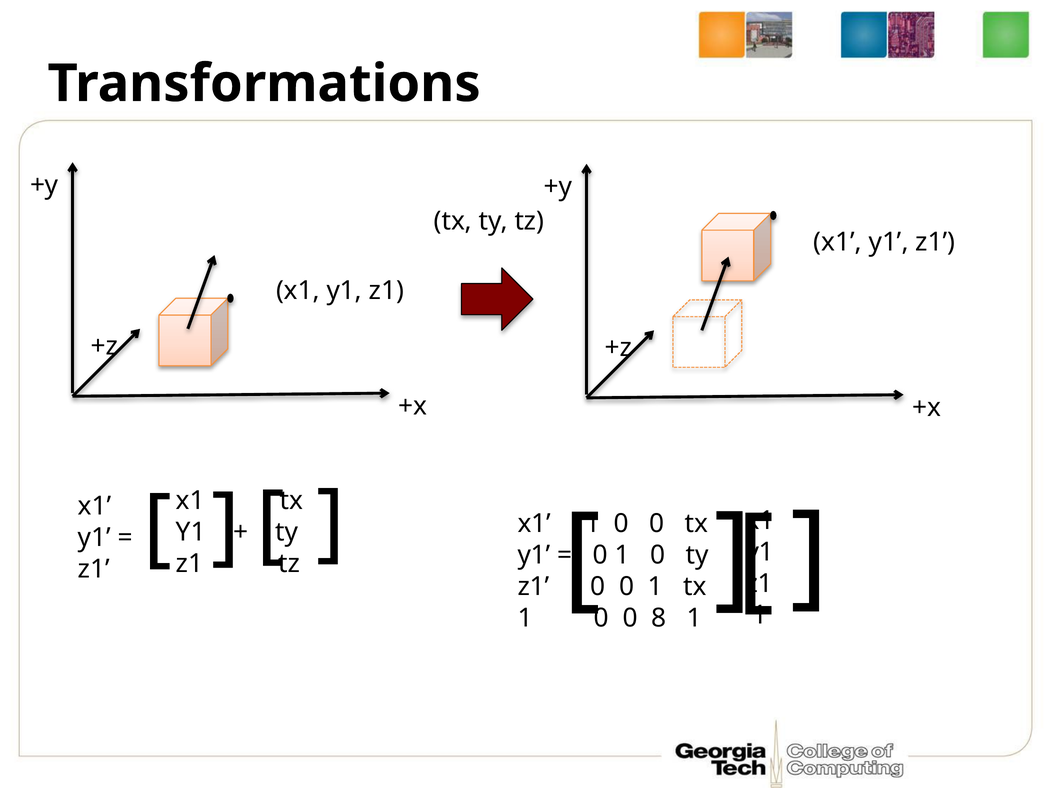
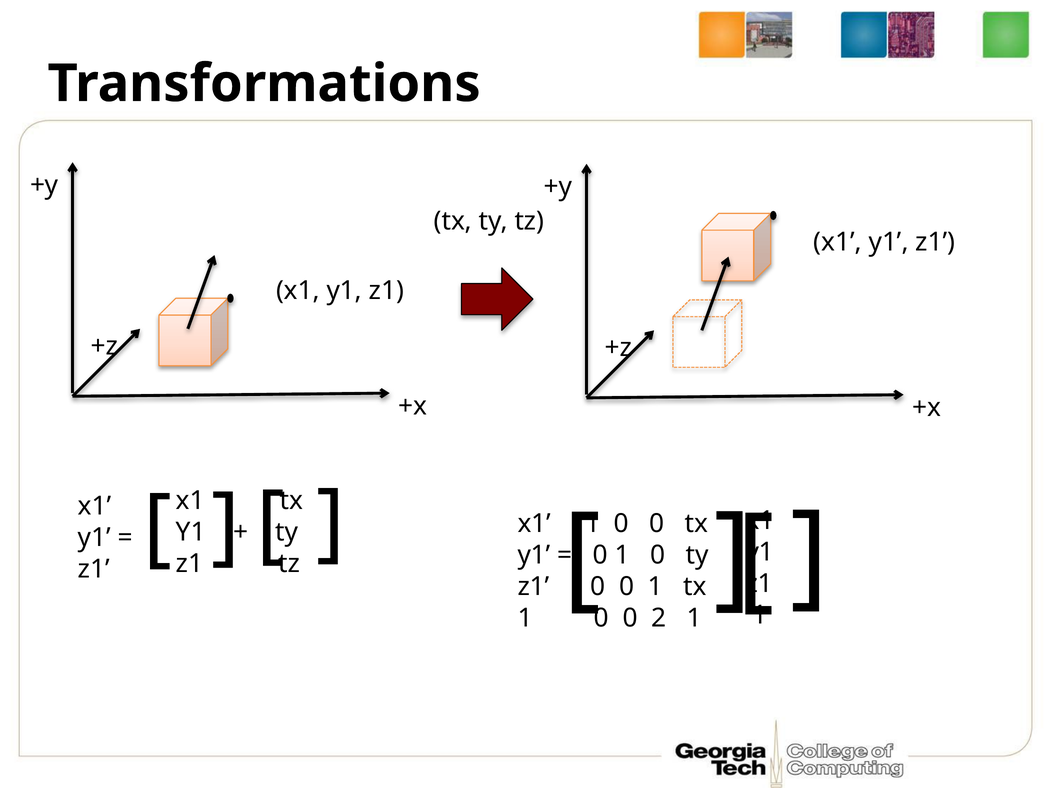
8: 8 -> 2
